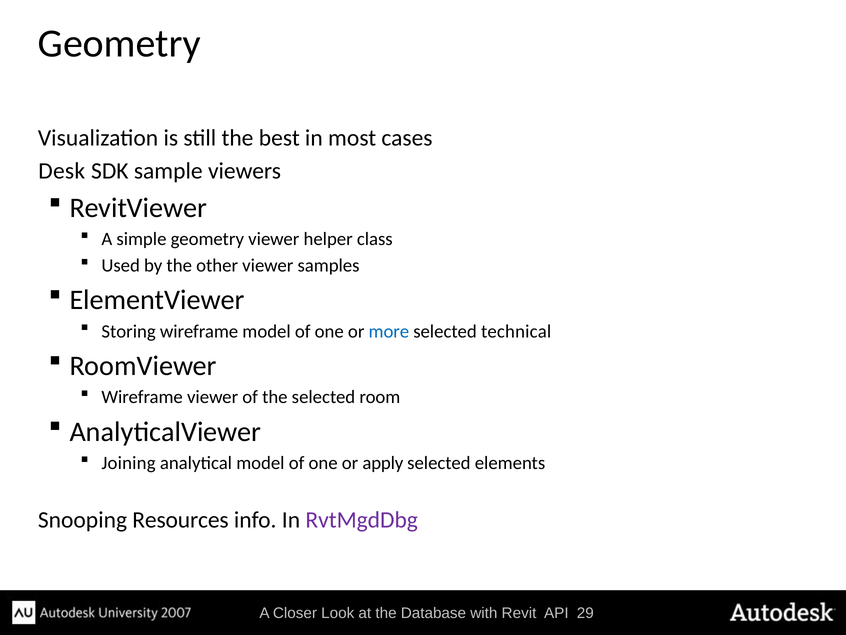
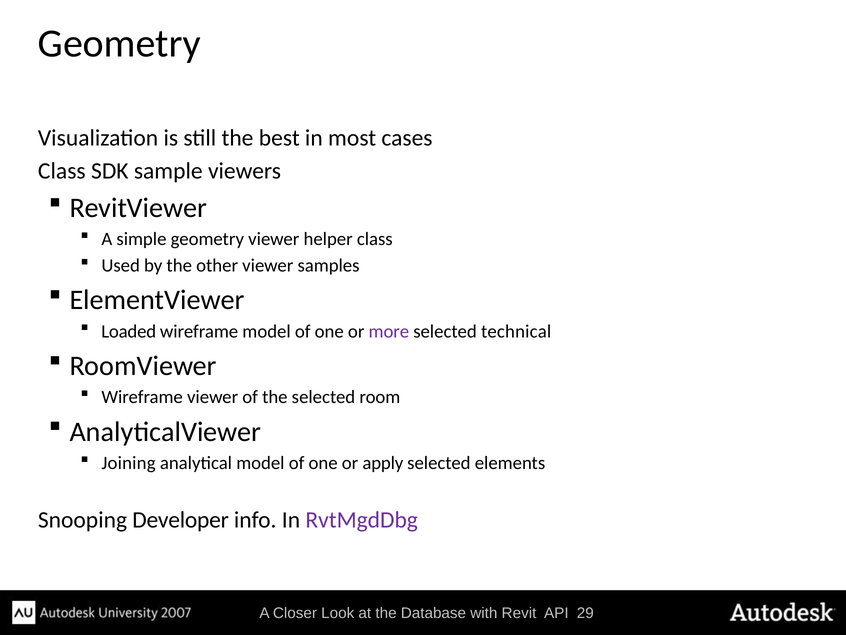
Desk at (62, 171): Desk -> Class
Storing: Storing -> Loaded
more colour: blue -> purple
Resources: Resources -> Developer
